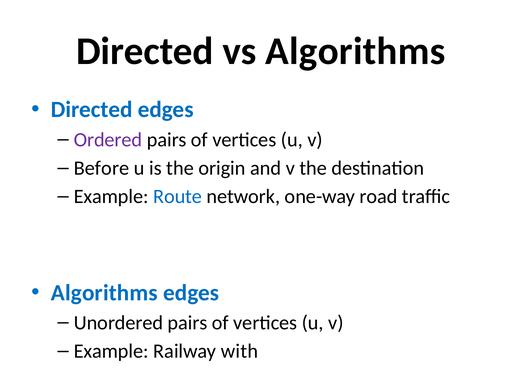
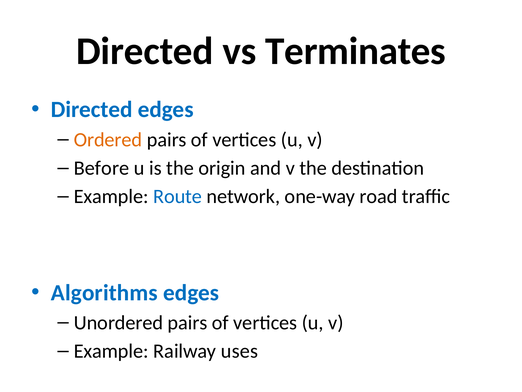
vs Algorithms: Algorithms -> Terminates
Ordered colour: purple -> orange
with: with -> uses
